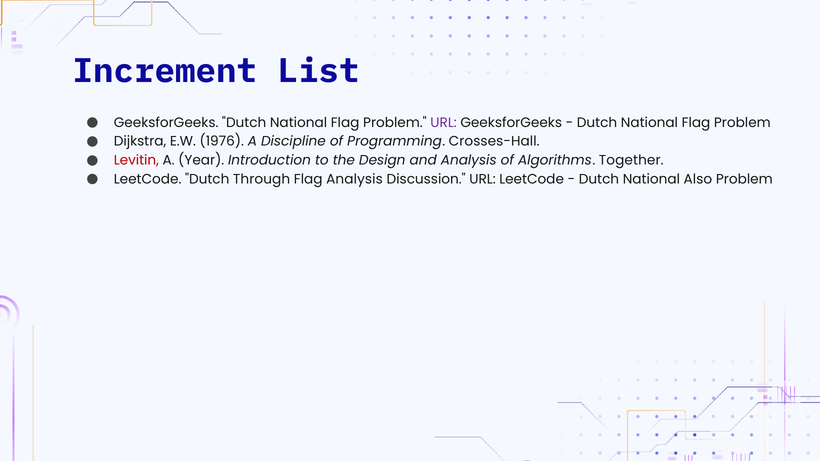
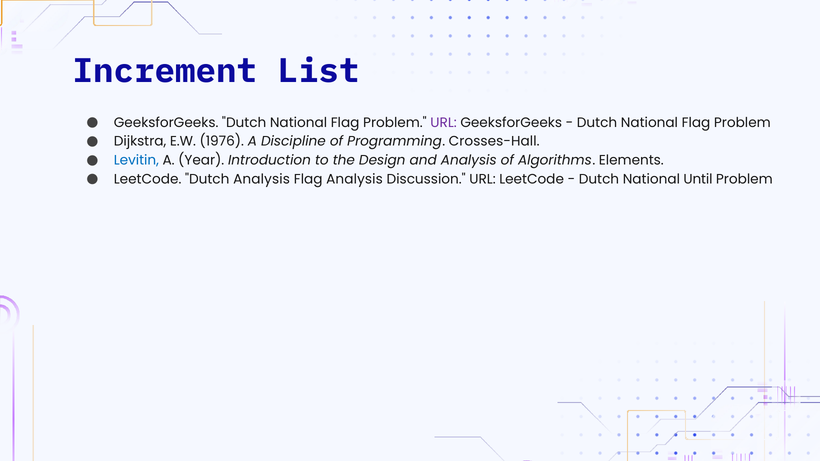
Levitin colour: red -> blue
Together: Together -> Elements
Dutch Through: Through -> Analysis
Also: Also -> Until
